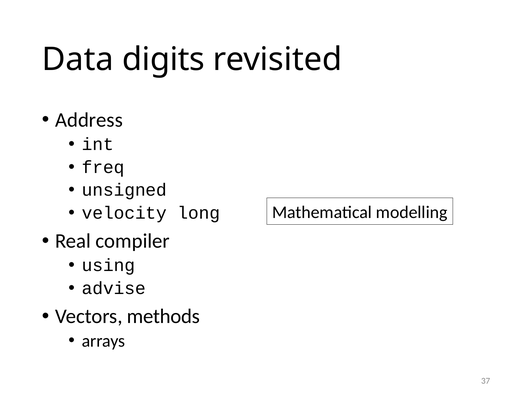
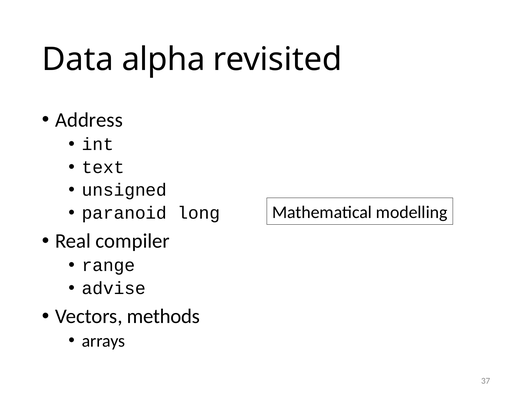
digits: digits -> alpha
freq: freq -> text
velocity: velocity -> paranoid
using: using -> range
